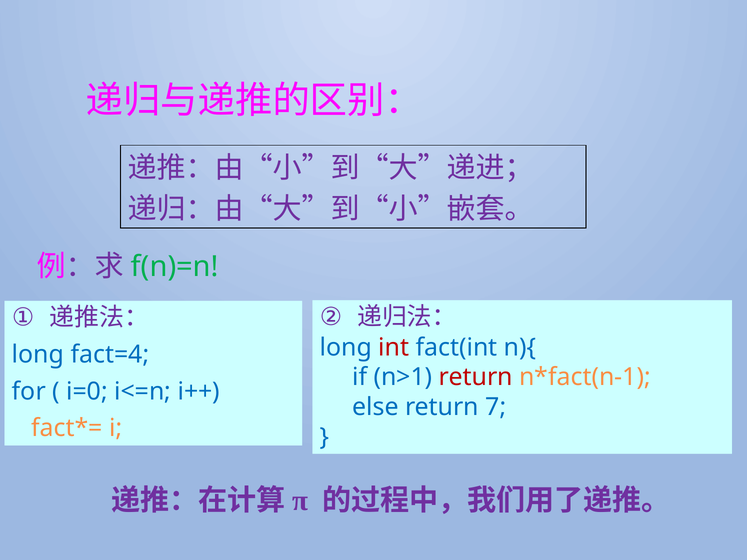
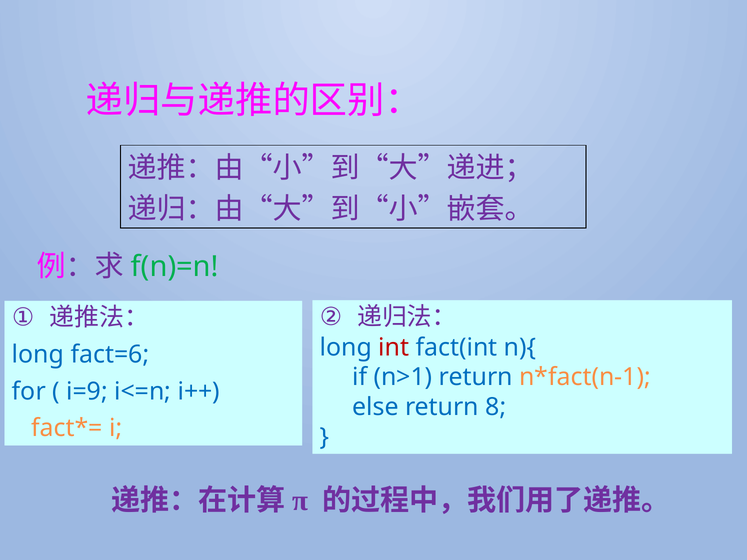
fact=4: fact=4 -> fact=6
return at (476, 377) colour: red -> blue
i=0: i=0 -> i=9
7: 7 -> 8
